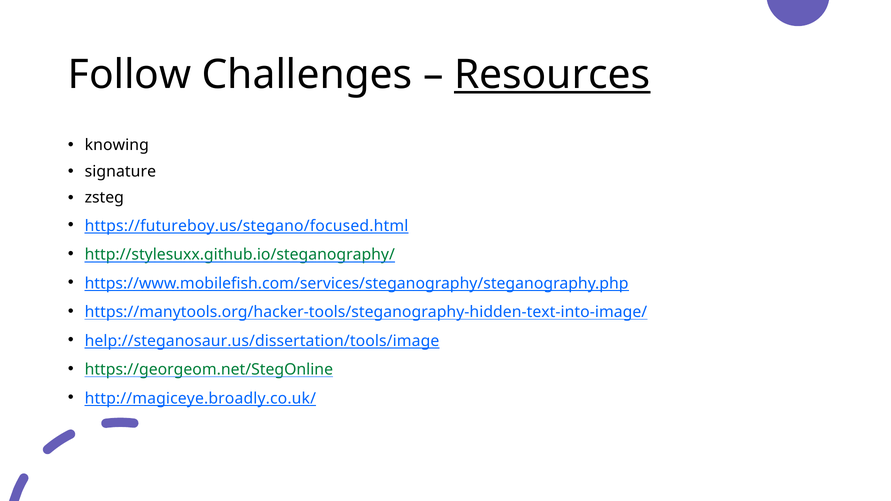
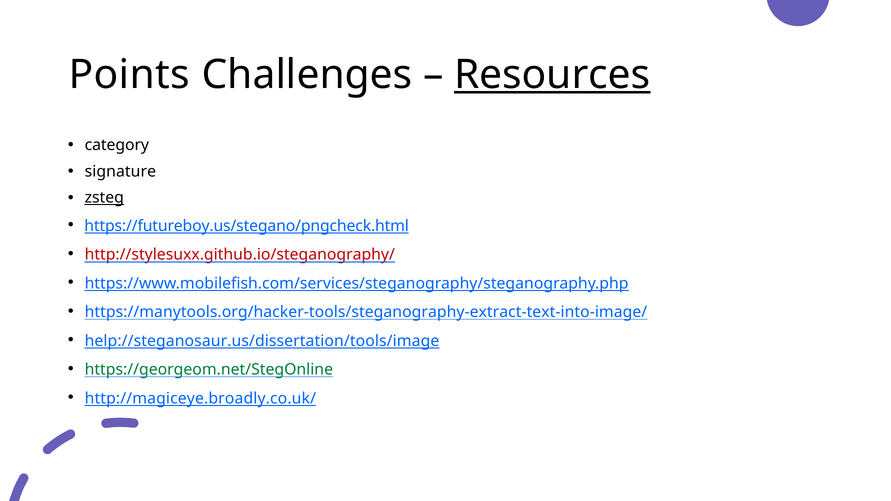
Follow: Follow -> Points
knowing: knowing -> category
zsteg underline: none -> present
https://futureboy.us/stegano/focused.html: https://futureboy.us/stegano/focused.html -> https://futureboy.us/stegano/pngcheck.html
http://stylesuxx.github.io/steganography/ colour: green -> red
https://manytools.org/hacker-tools/steganography-hidden-text-into-image/: https://manytools.org/hacker-tools/steganography-hidden-text-into-image/ -> https://manytools.org/hacker-tools/steganography-extract-text-into-image/
